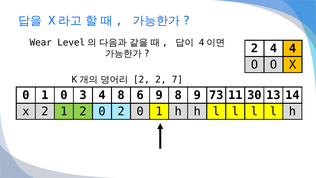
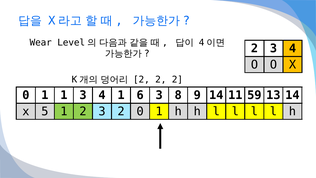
4 at (274, 48): 4 -> 3
2 2 7: 7 -> 2
1 0: 0 -> 1
4 8: 8 -> 1
6 9: 9 -> 3
9 73: 73 -> 14
30: 30 -> 59
x 2: 2 -> 5
1 2 0: 0 -> 3
